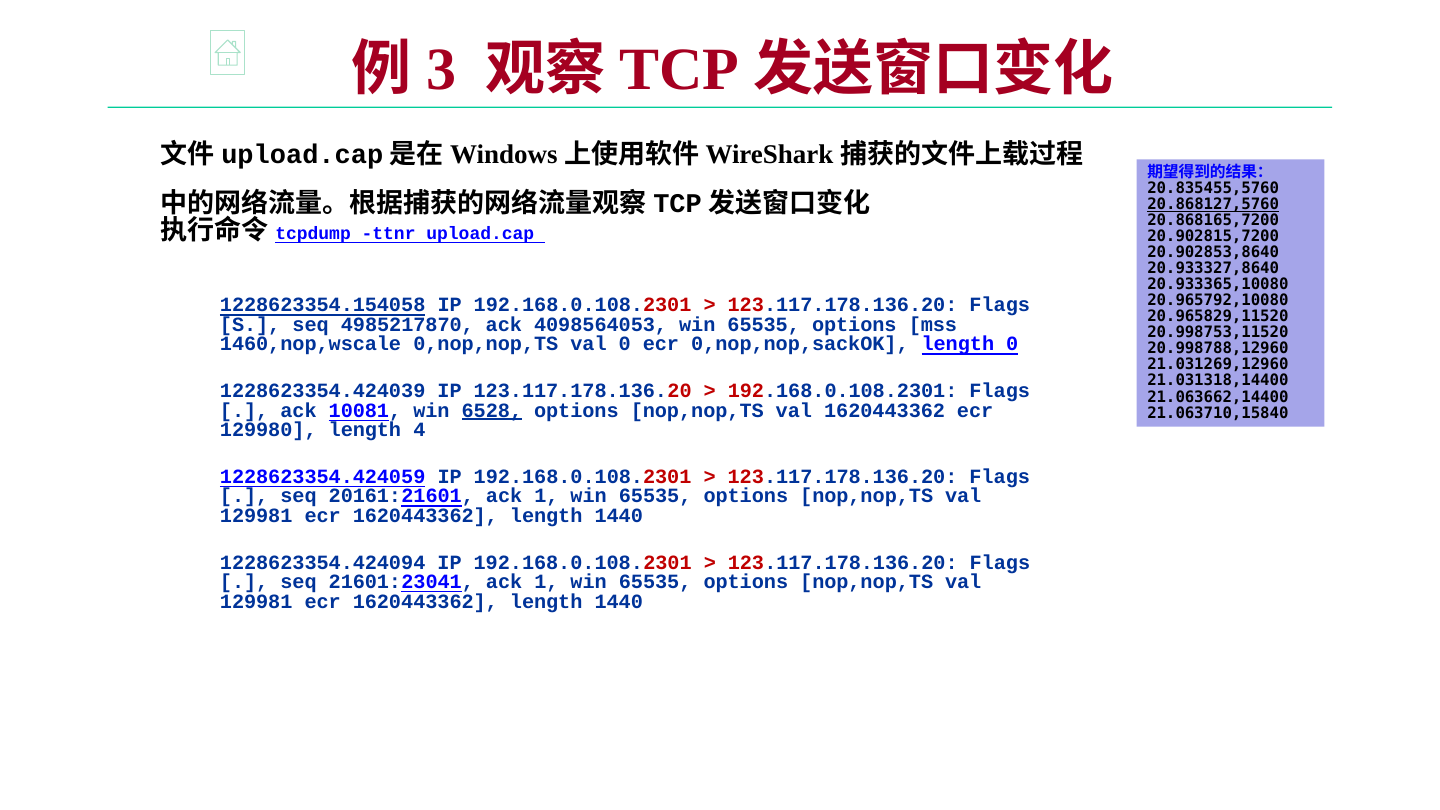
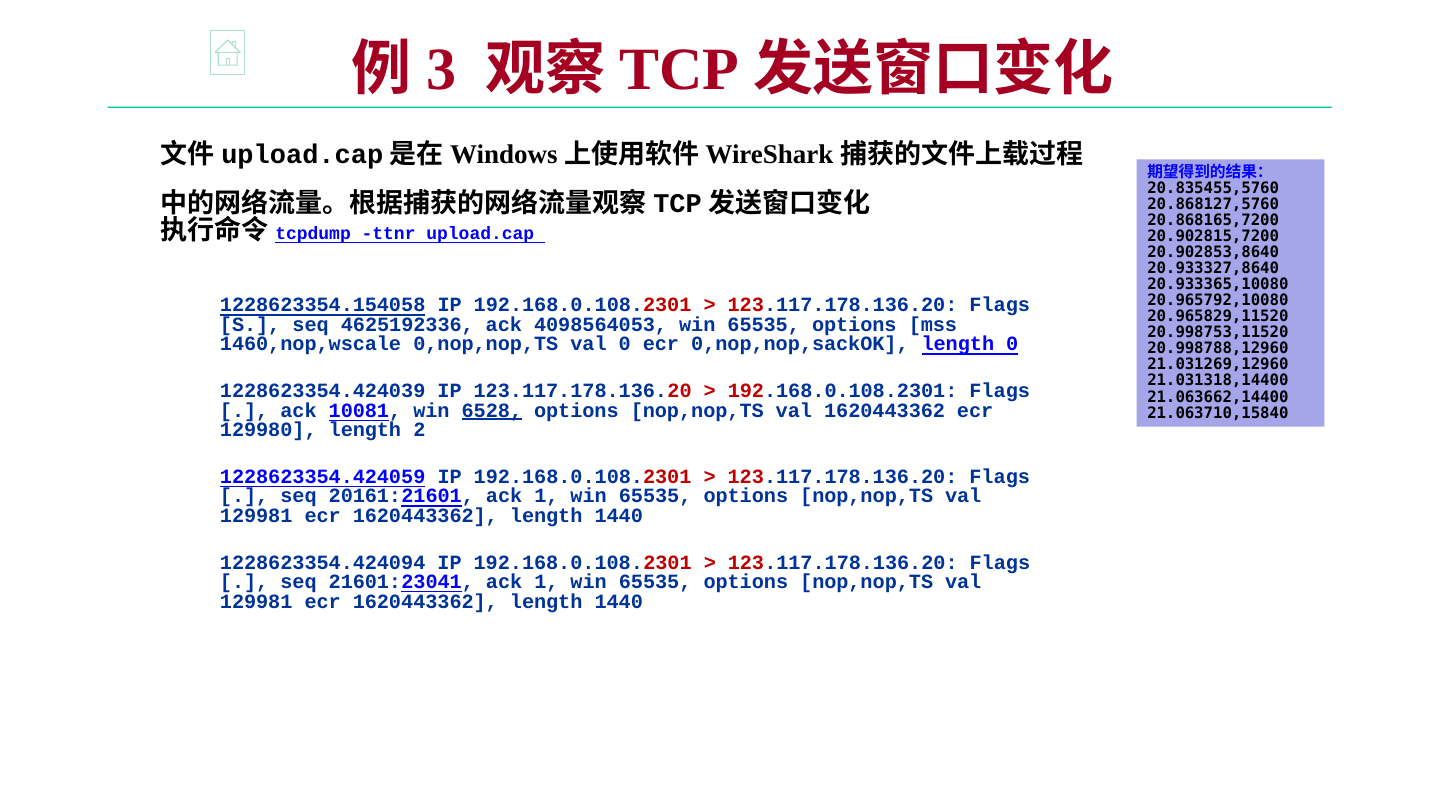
20.868127,5760 underline: present -> none
4985217870: 4985217870 -> 4625192336
4: 4 -> 2
